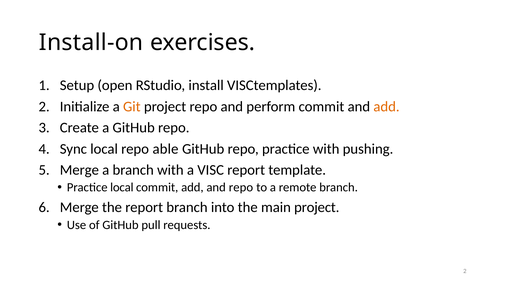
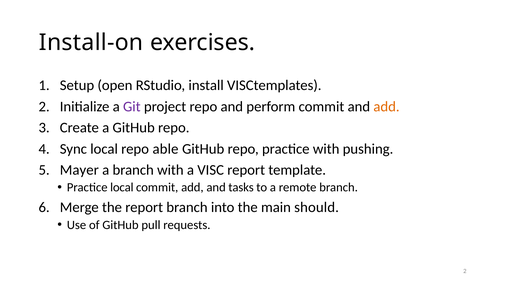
Git colour: orange -> purple
Merge at (79, 170): Merge -> Mayer
and repo: repo -> tasks
main project: project -> should
